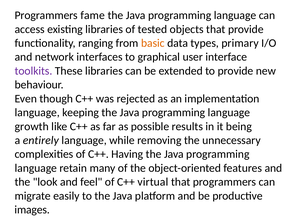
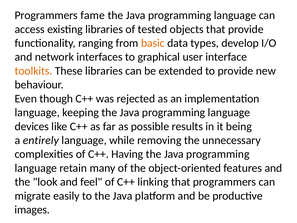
primary: primary -> develop
toolkits colour: purple -> orange
growth: growth -> devices
virtual: virtual -> linking
